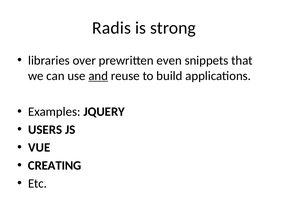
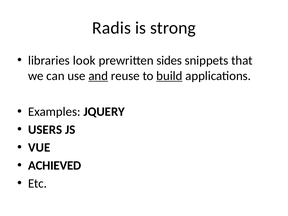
over: over -> look
even: even -> sides
build underline: none -> present
CREATING: CREATING -> ACHIEVED
